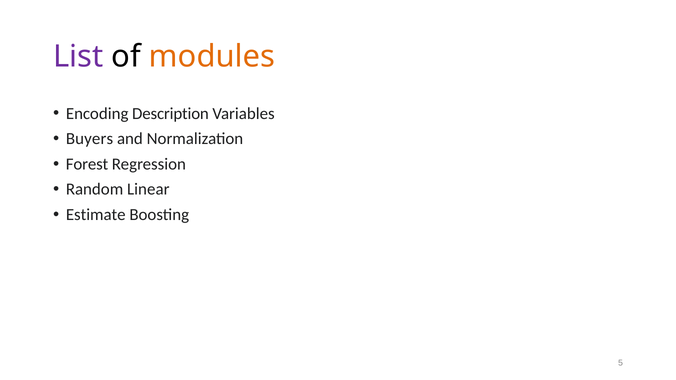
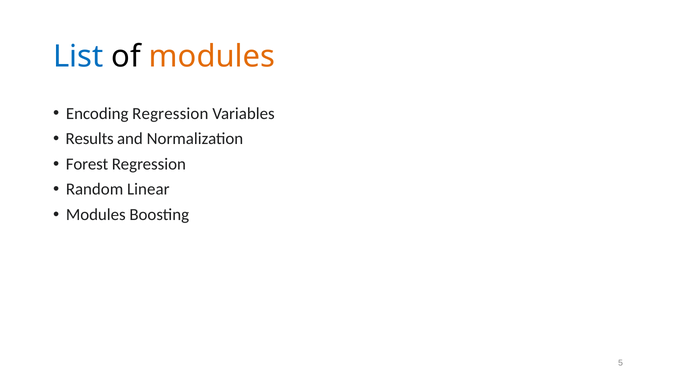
List colour: purple -> blue
Encoding Description: Description -> Regression
Buyers: Buyers -> Results
Estimate at (96, 215): Estimate -> Modules
